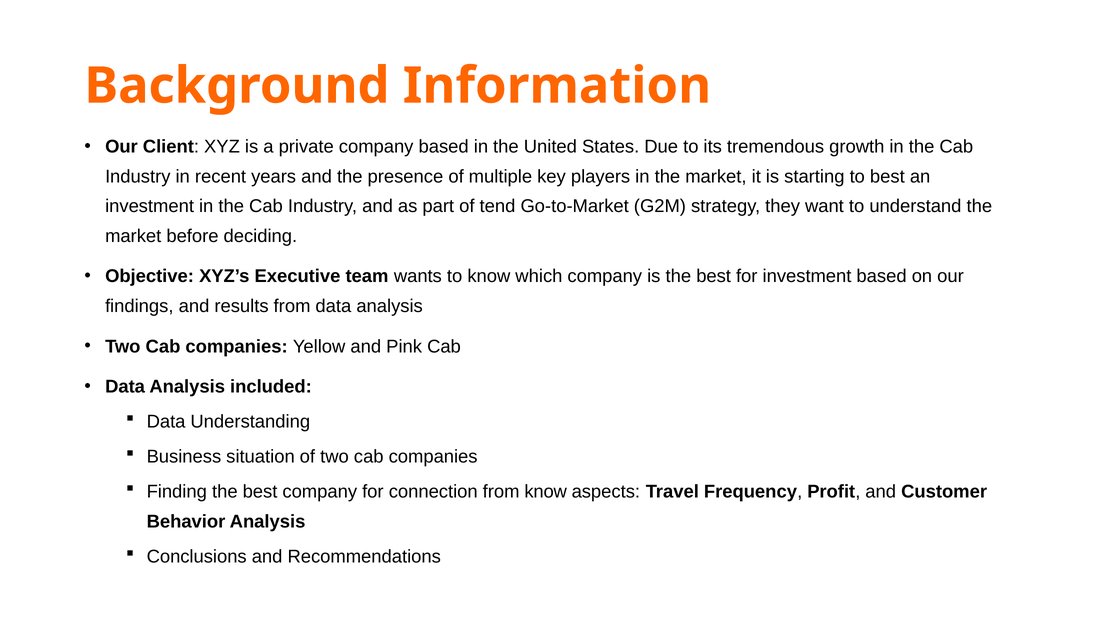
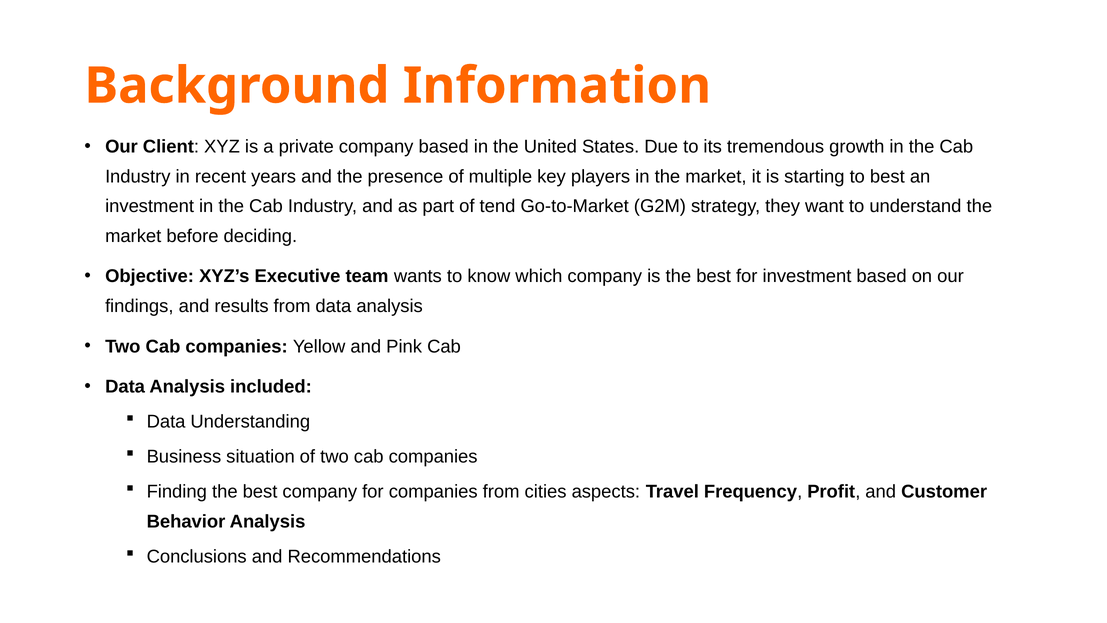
for connection: connection -> companies
from know: know -> cities
